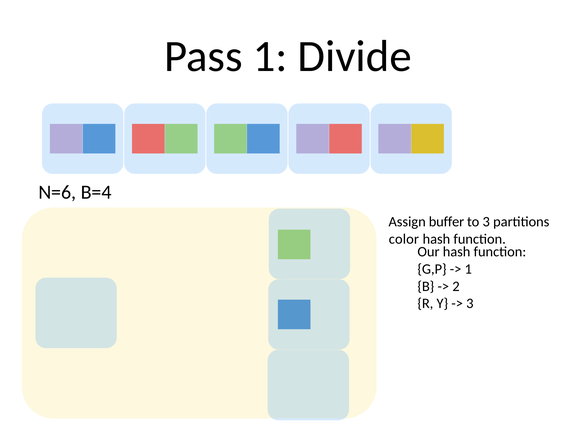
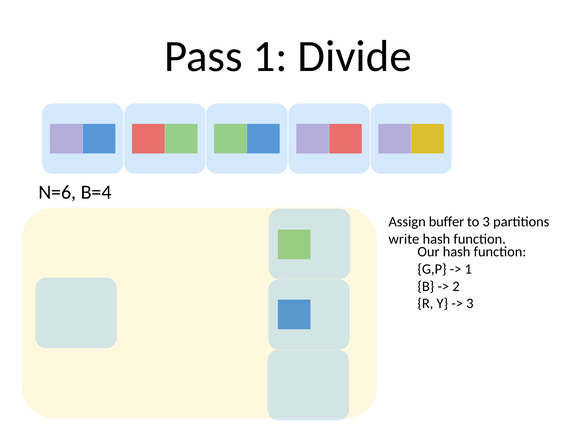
color: color -> write
